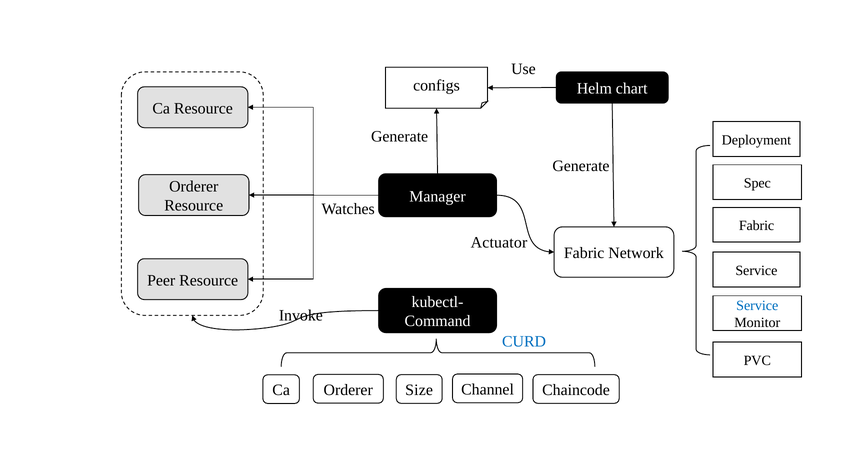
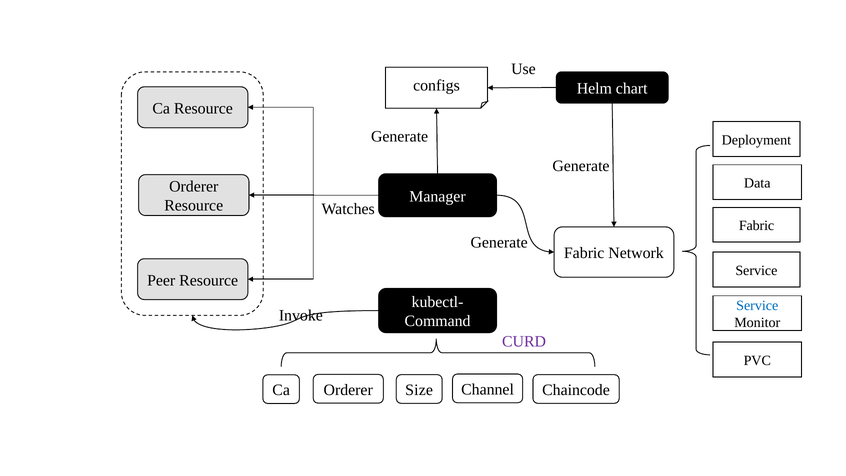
Spec: Spec -> Data
Actuator at (499, 243): Actuator -> Generate
CURD colour: blue -> purple
